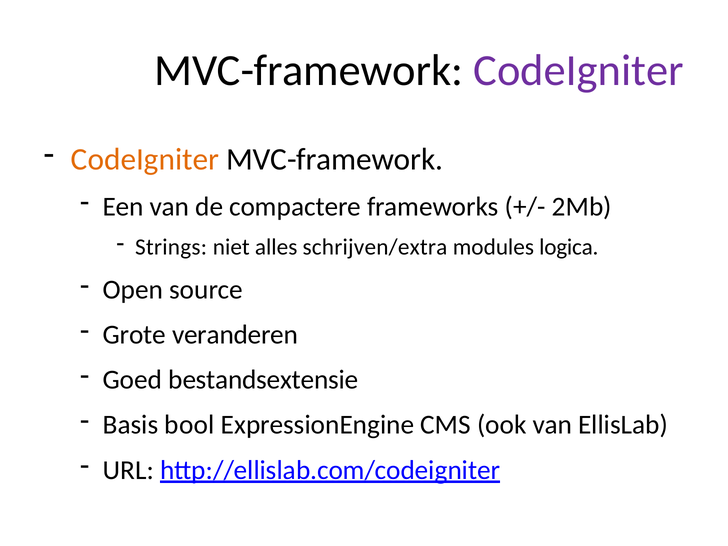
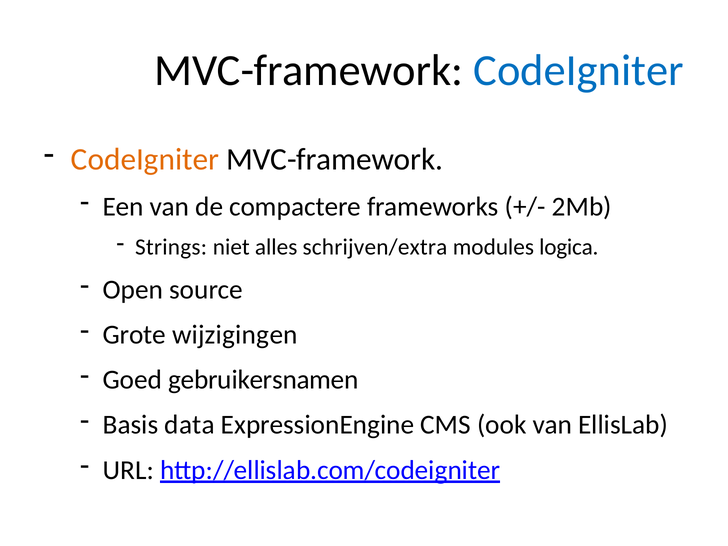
CodeIgniter at (579, 70) colour: purple -> blue
veranderen: veranderen -> wijzigingen
bestandsextensie: bestandsextensie -> gebruikersnamen
bool: bool -> data
